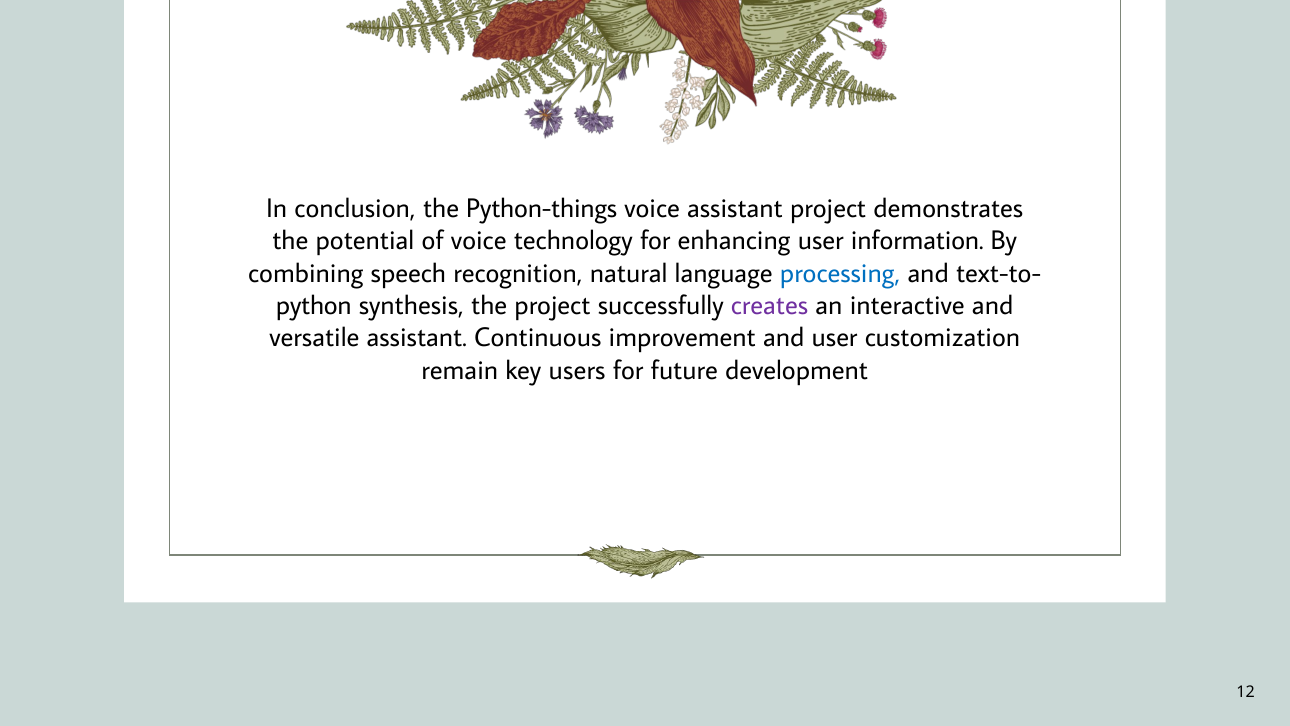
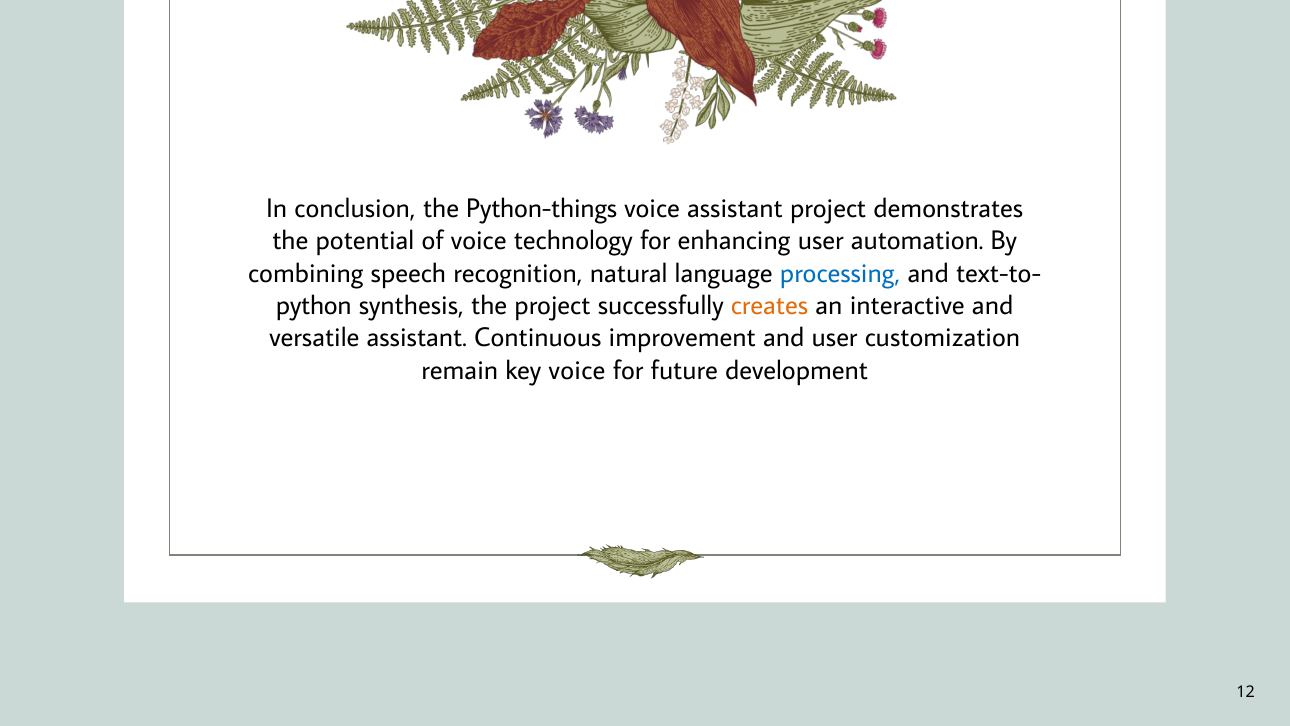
information: information -> automation
creates colour: purple -> orange
key users: users -> voice
